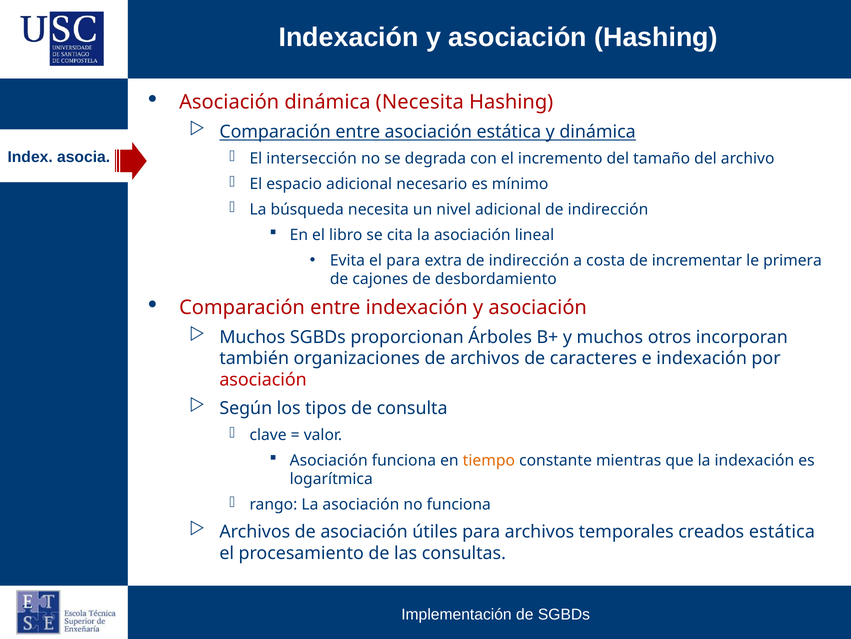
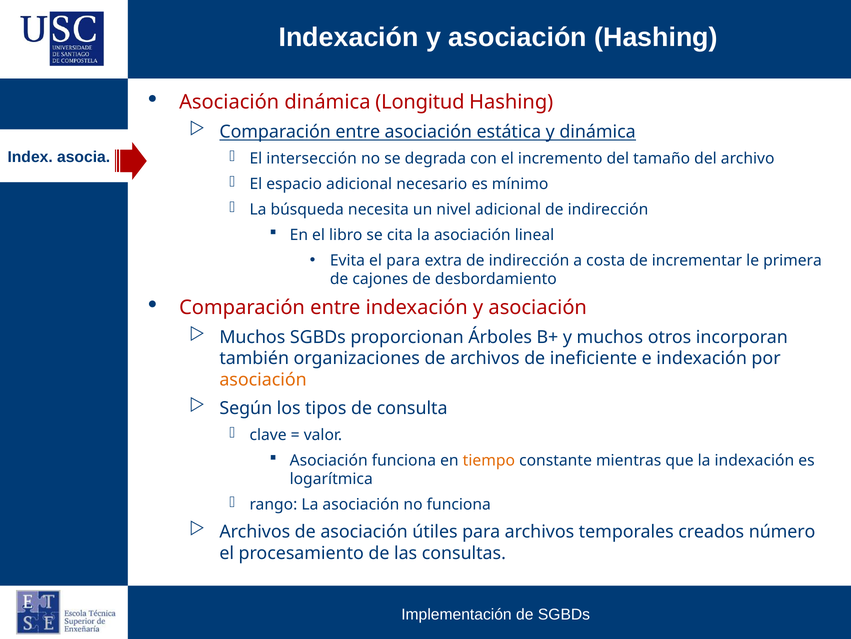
dinámica Necesita: Necesita -> Longitud
caracteres: caracteres -> ineficiente
asociación at (263, 380) colour: red -> orange
creados estática: estática -> número
